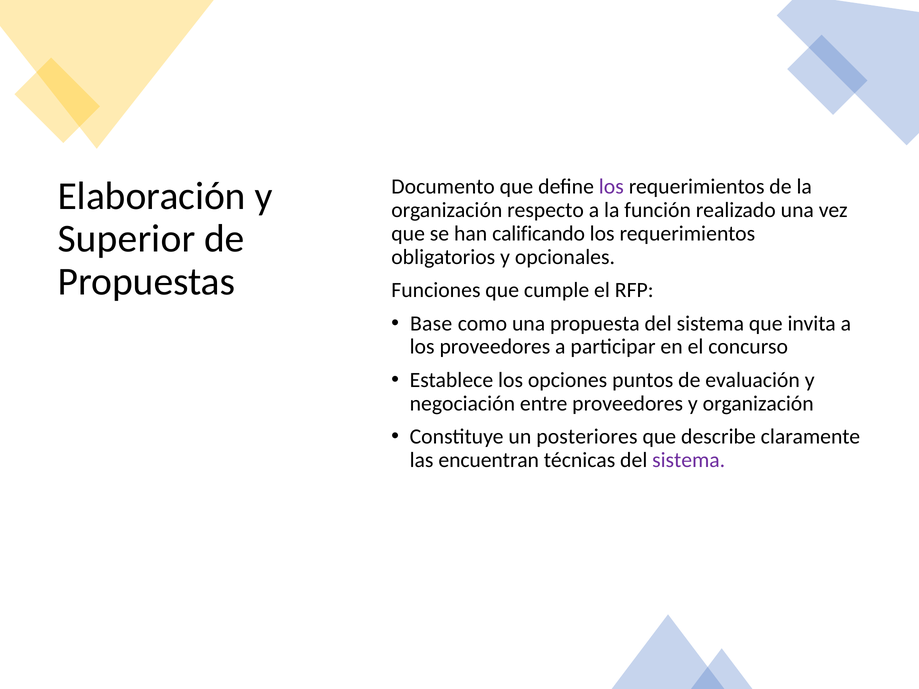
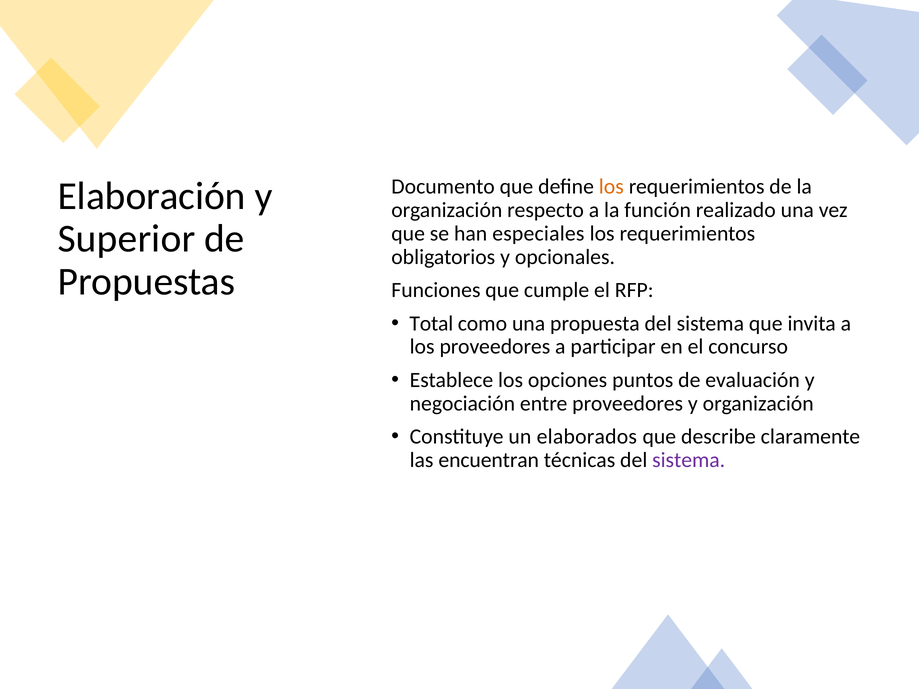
los at (611, 187) colour: purple -> orange
calificando: calificando -> especiales
Base: Base -> Total
posteriores: posteriores -> elaborados
